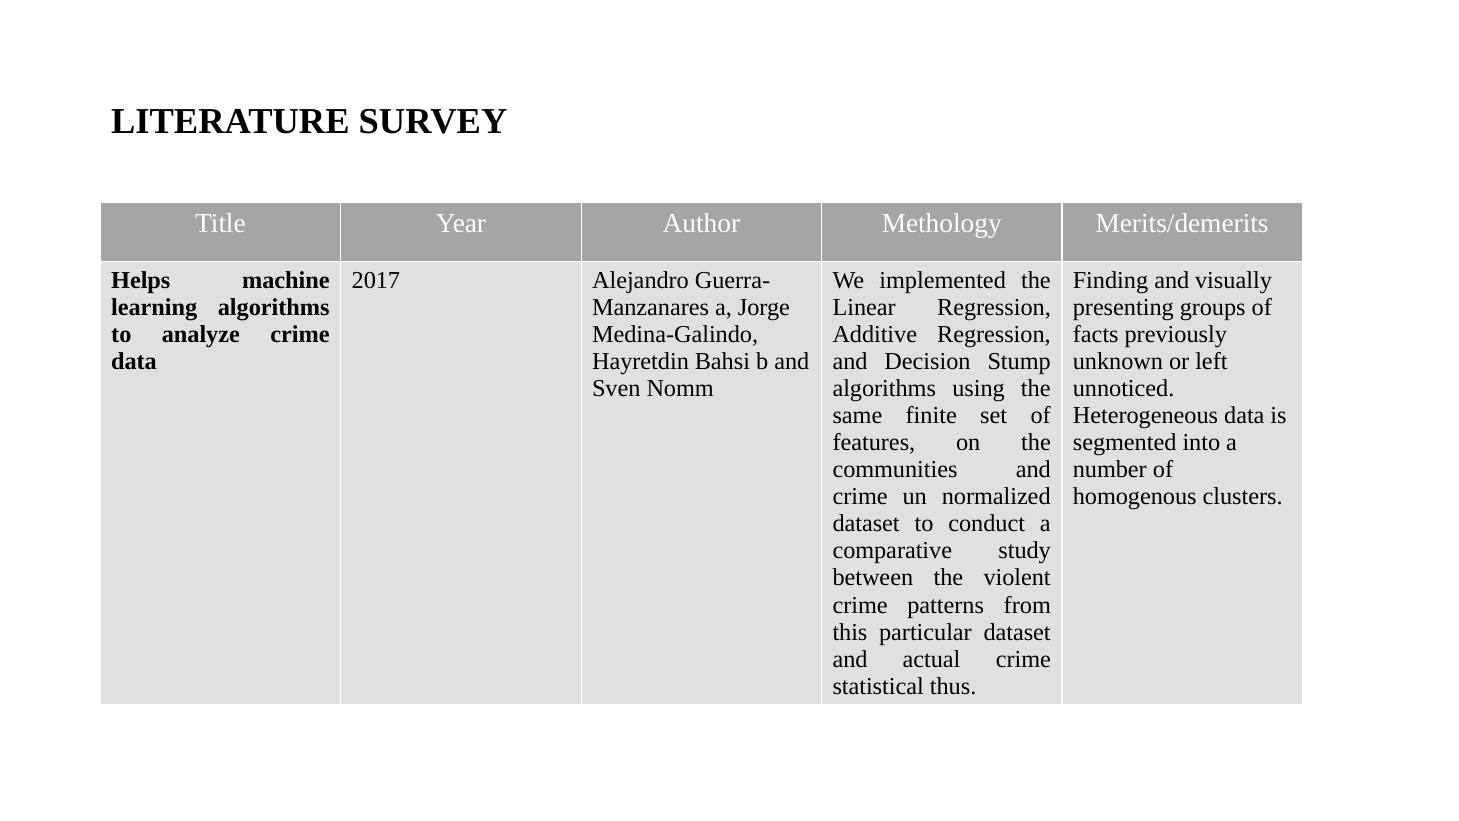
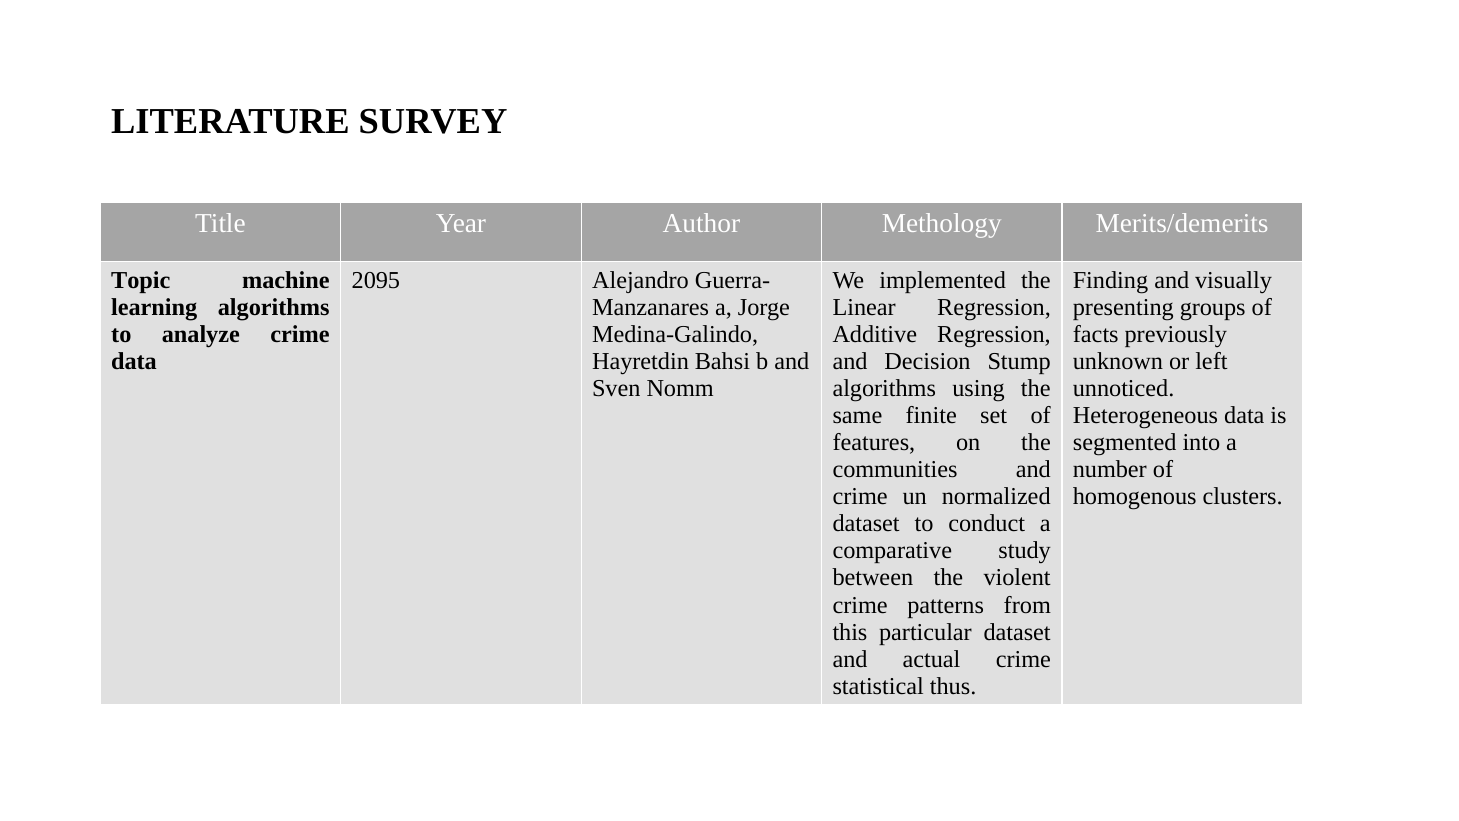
Helps: Helps -> Topic
2017: 2017 -> 2095
